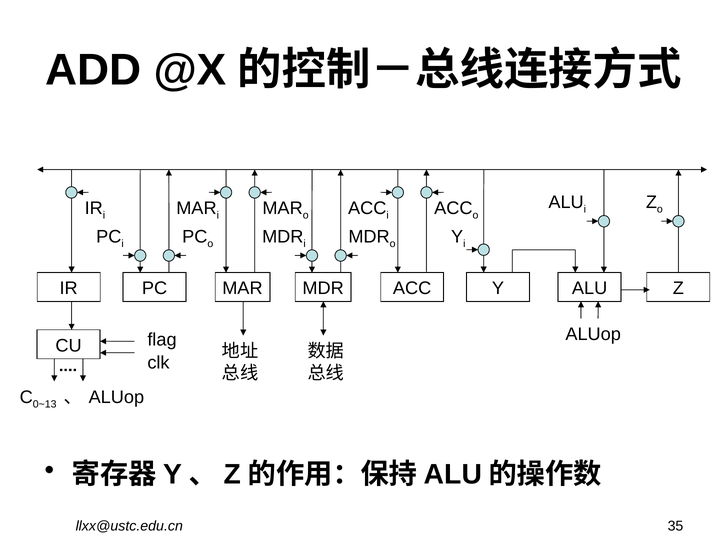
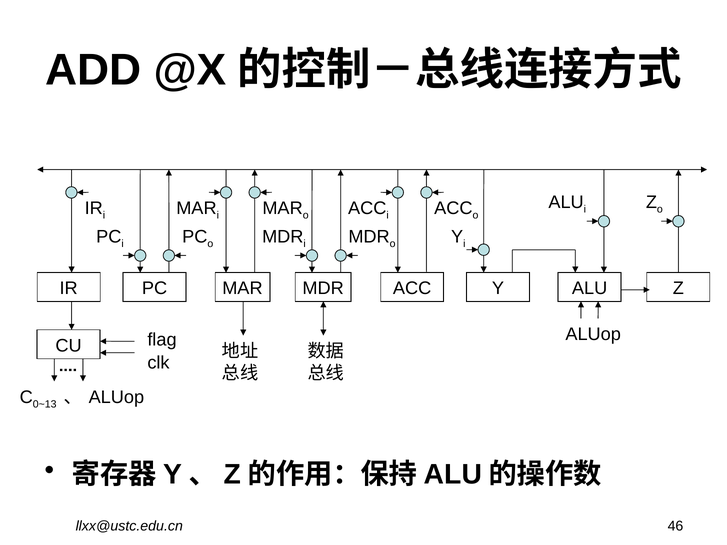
35: 35 -> 46
